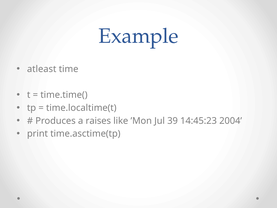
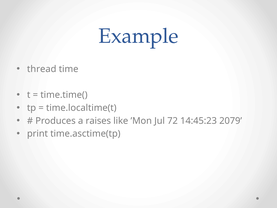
atleast: atleast -> thread
39: 39 -> 72
2004: 2004 -> 2079
